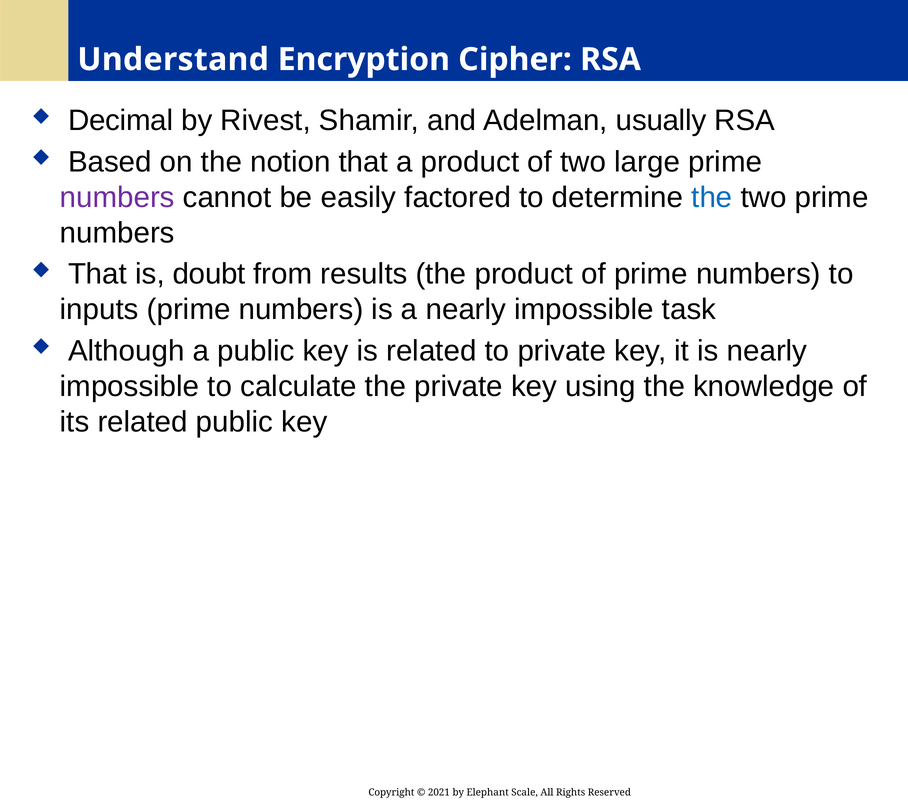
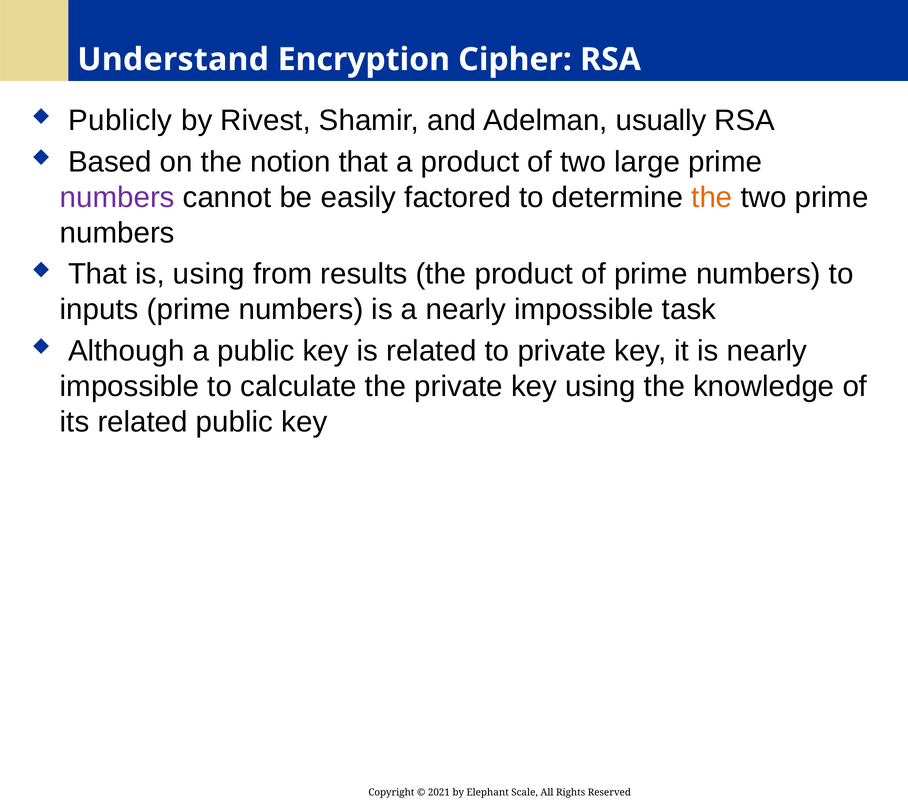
Decimal: Decimal -> Publicly
the at (712, 197) colour: blue -> orange
is doubt: doubt -> using
